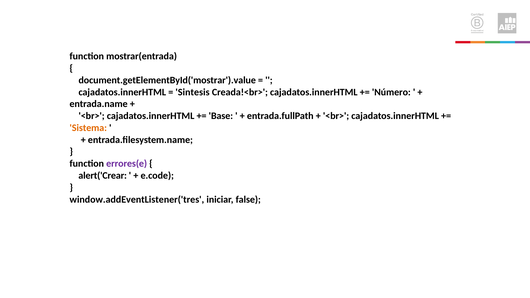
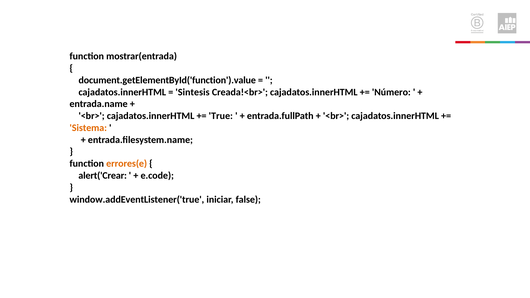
document.getElementById('mostrar').value: document.getElementById('mostrar').value -> document.getElementById('function').value
Base: Base -> True
errores(e colour: purple -> orange
window.addEventListener('tres: window.addEventListener('tres -> window.addEventListener('true
